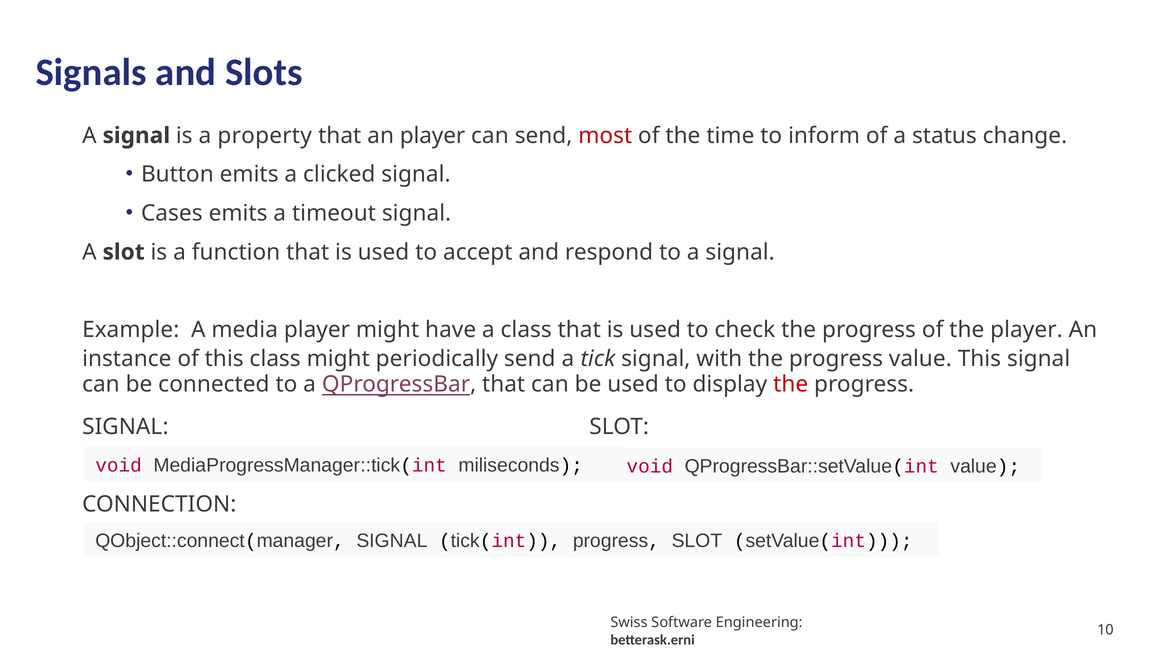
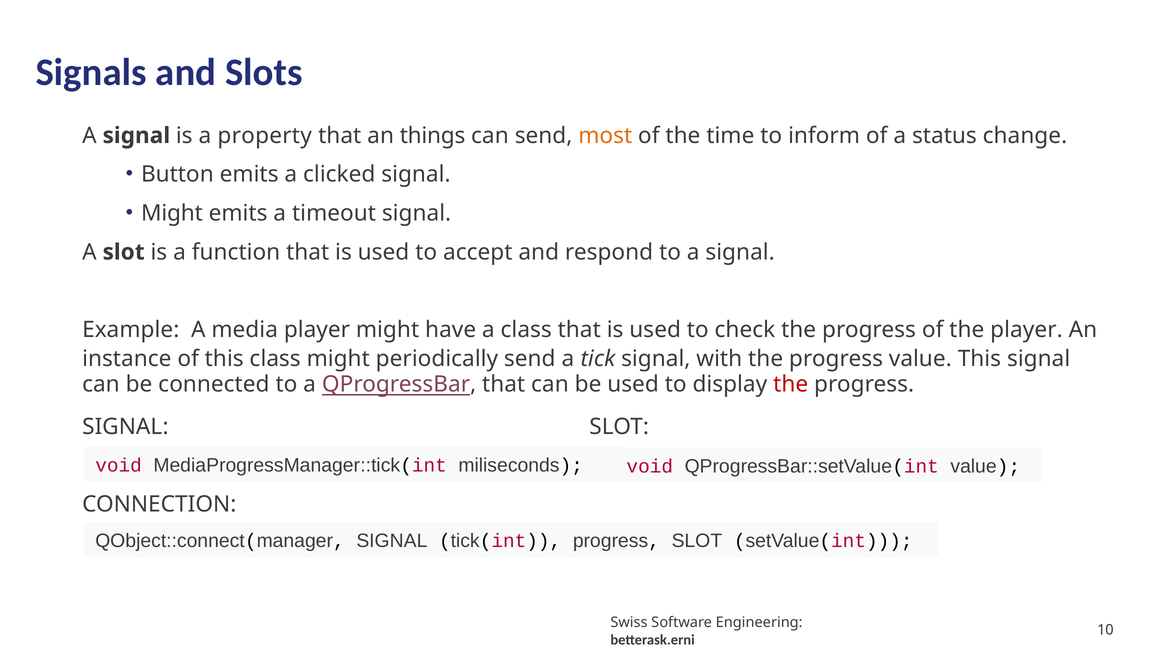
an player: player -> things
most colour: red -> orange
Cases at (172, 213): Cases -> Might
